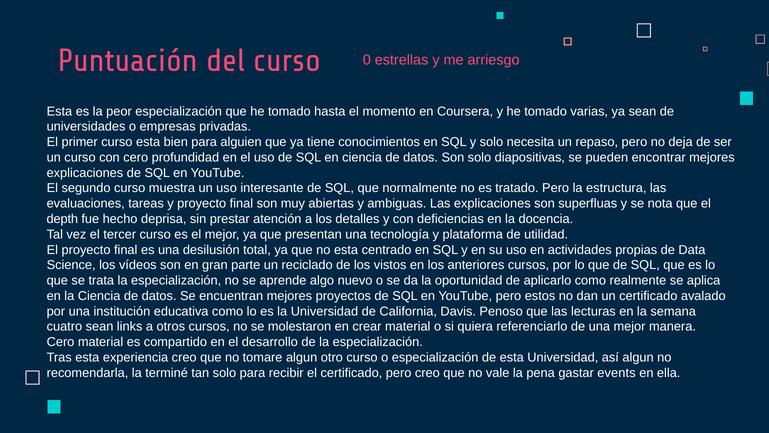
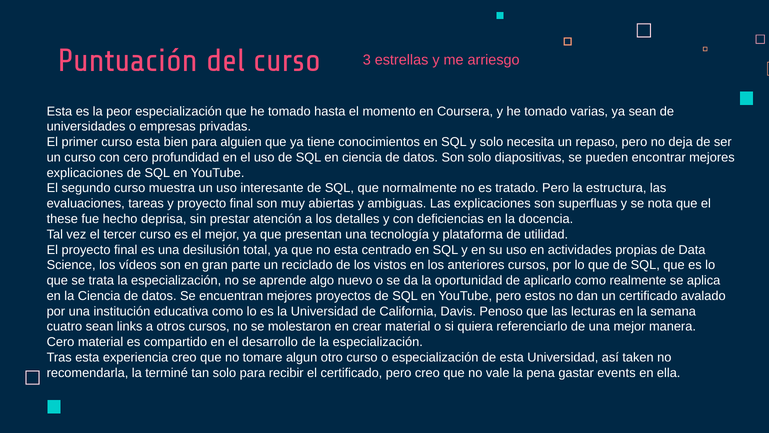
0: 0 -> 3
depth: depth -> these
así algun: algun -> taken
